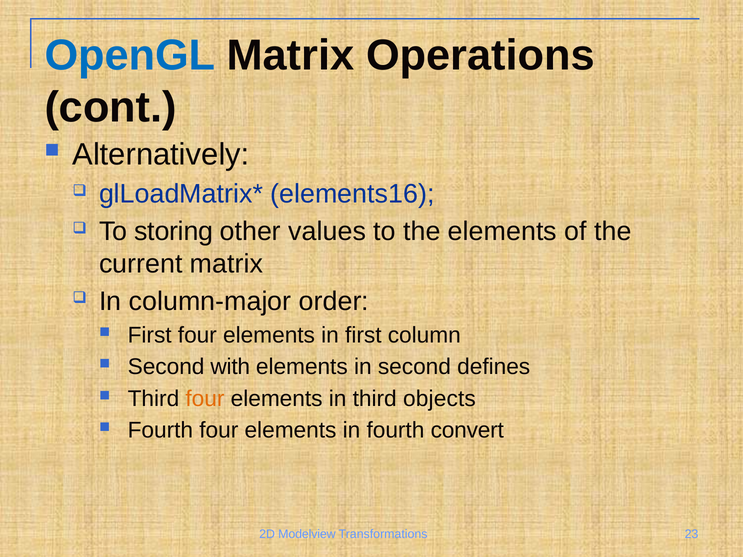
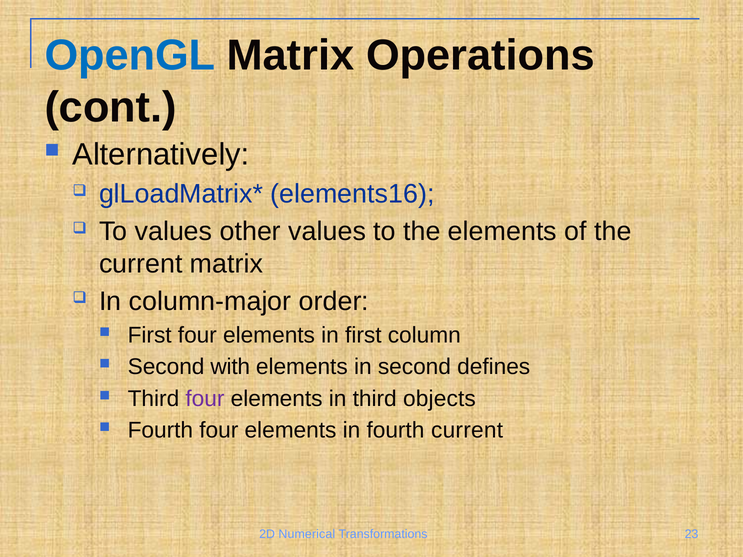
To storing: storing -> values
four at (205, 399) colour: orange -> purple
fourth convert: convert -> current
Modelview: Modelview -> Numerical
